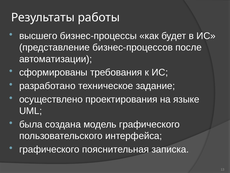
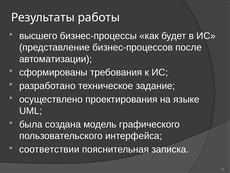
графического at (49, 149): графического -> соответствии
